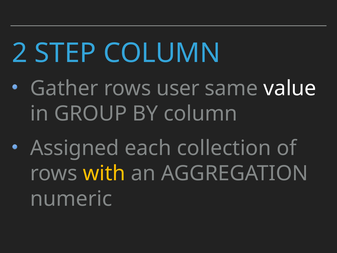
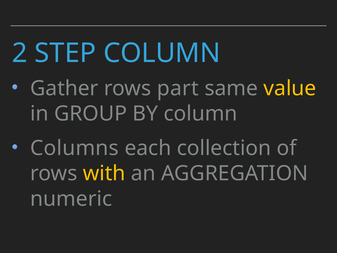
user: user -> part
value colour: white -> yellow
Assigned: Assigned -> Columns
